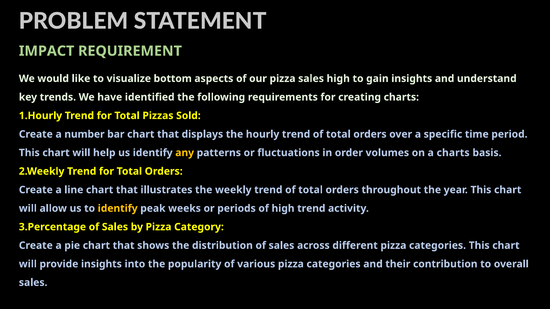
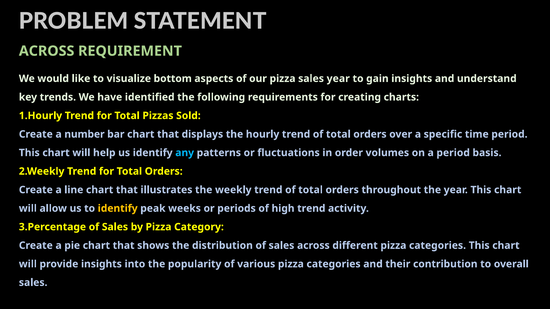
IMPACT at (47, 51): IMPACT -> ACROSS
sales high: high -> year
any colour: yellow -> light blue
a charts: charts -> period
